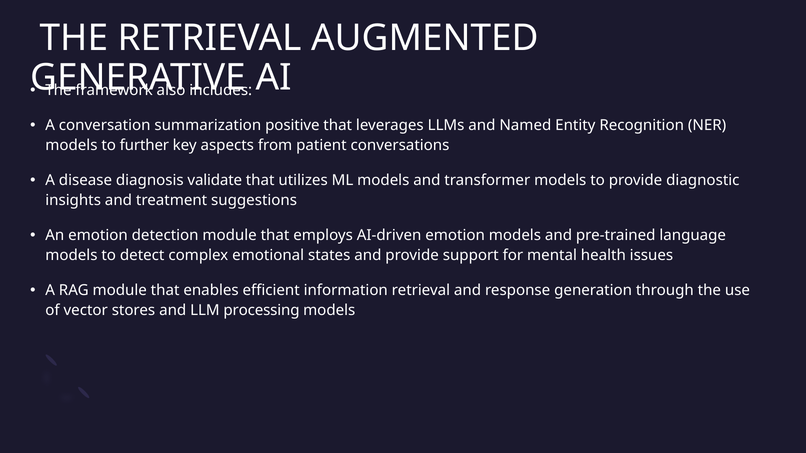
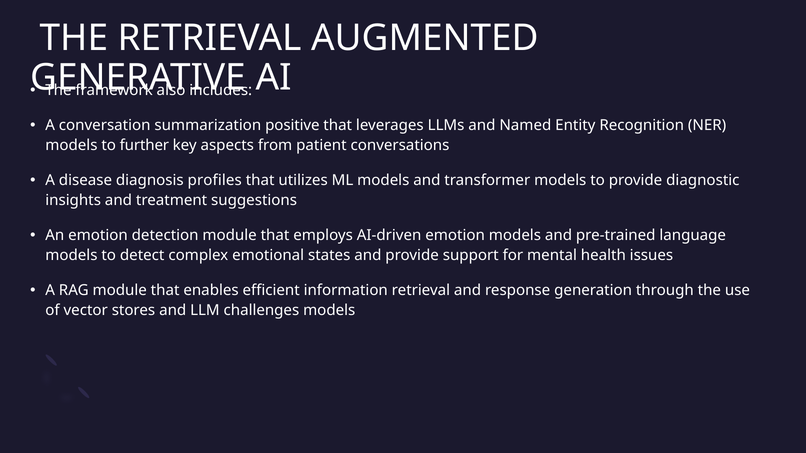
validate: validate -> profiles
processing: processing -> challenges
